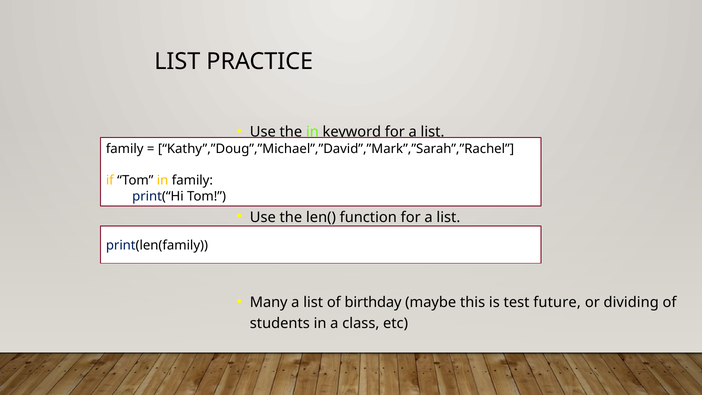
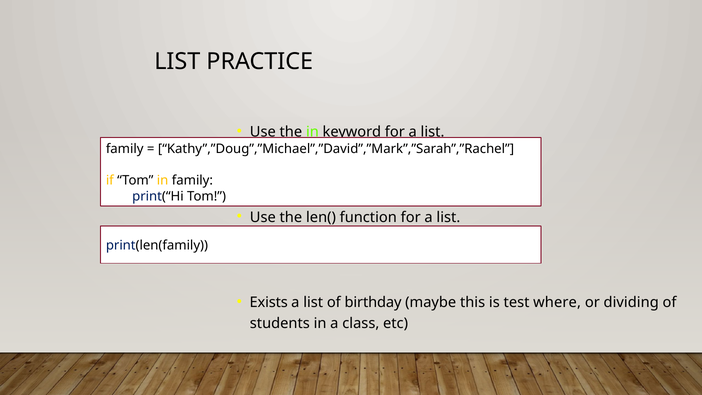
Many: Many -> Exists
future: future -> where
